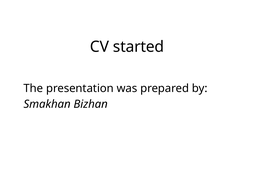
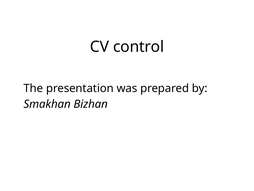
started: started -> control
